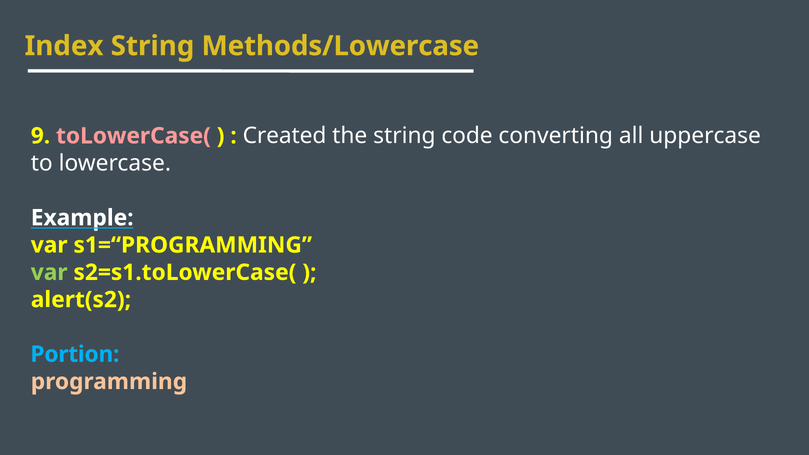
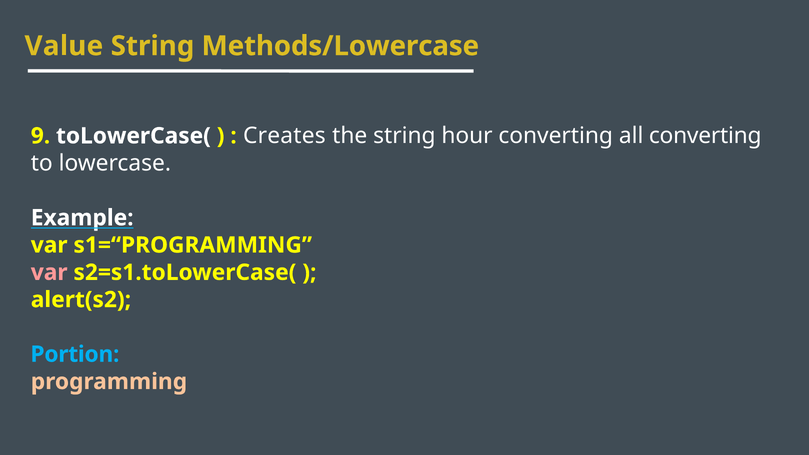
Index: Index -> Value
toLowerCase( colour: pink -> white
Created: Created -> Creates
code: code -> hour
all uppercase: uppercase -> converting
var at (49, 272) colour: light green -> pink
